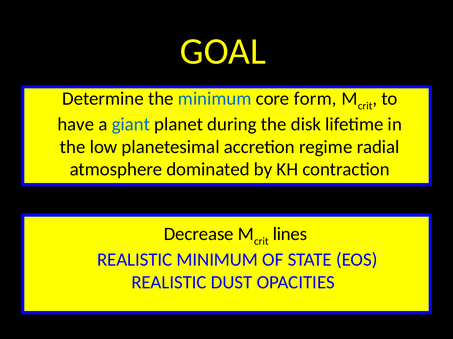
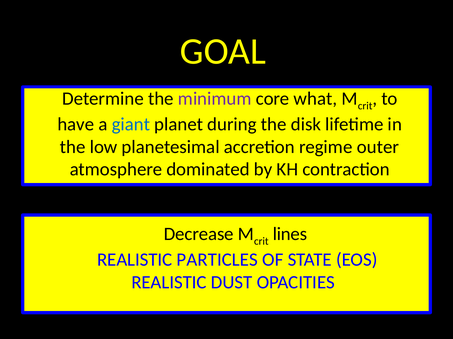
minimum at (215, 99) colour: blue -> purple
form: form -> what
radial: radial -> outer
REALISTIC MINIMUM: MINIMUM -> PARTICLES
